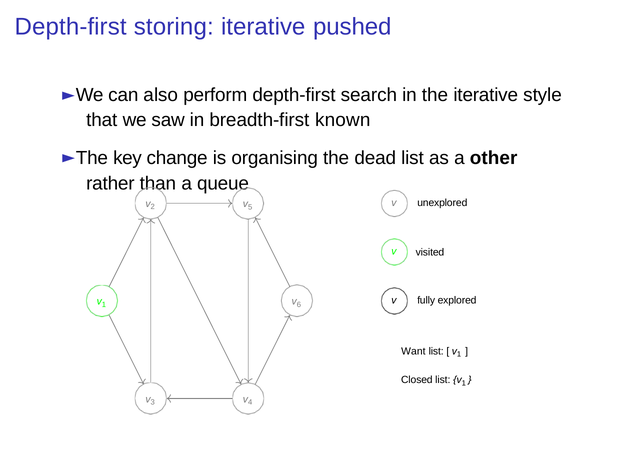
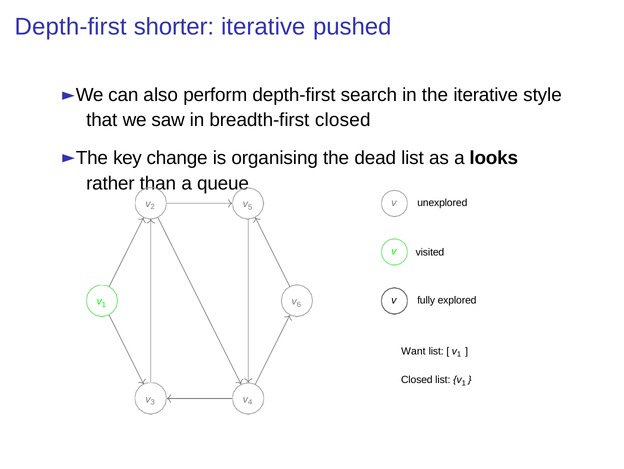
storing: storing -> shorter
breadth-first known: known -> closed
other: other -> looks
